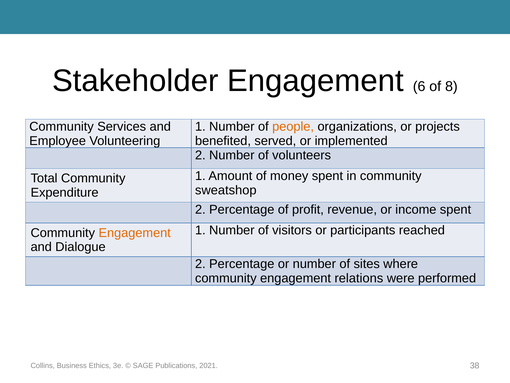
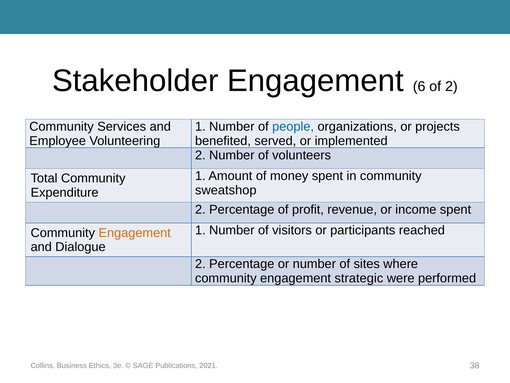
of 8: 8 -> 2
people colour: orange -> blue
relations: relations -> strategic
